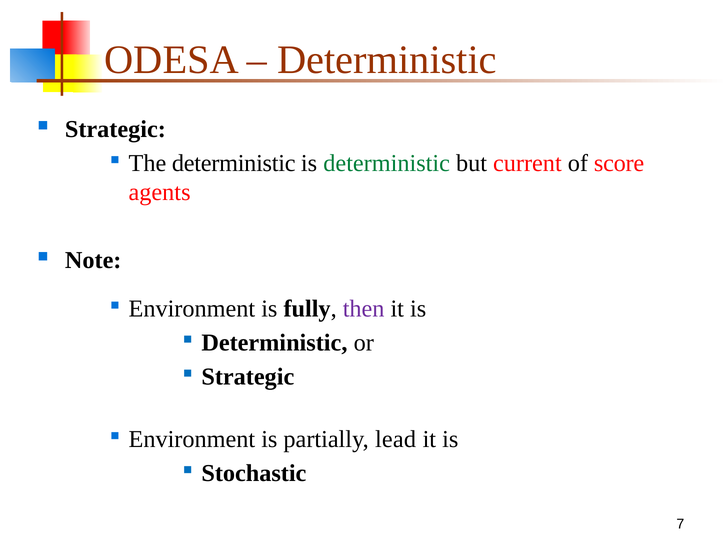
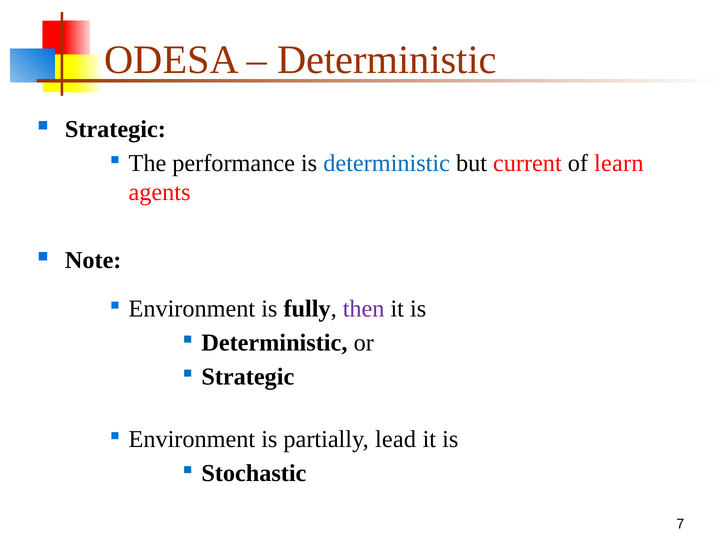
The deterministic: deterministic -> performance
deterministic at (387, 163) colour: green -> blue
score: score -> learn
